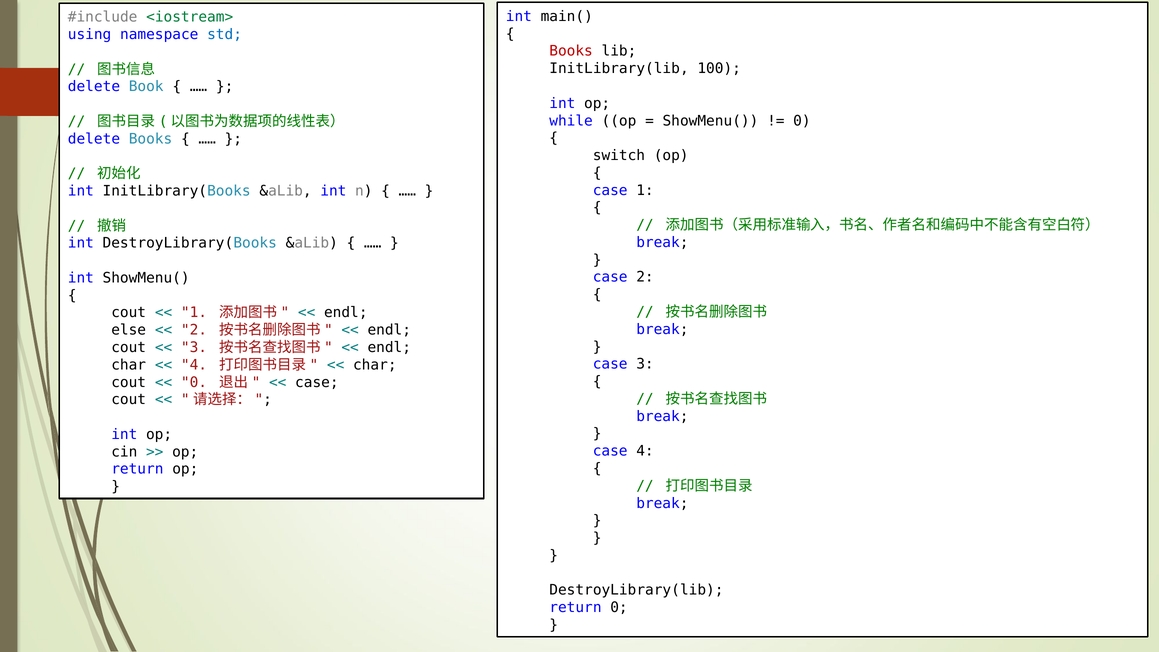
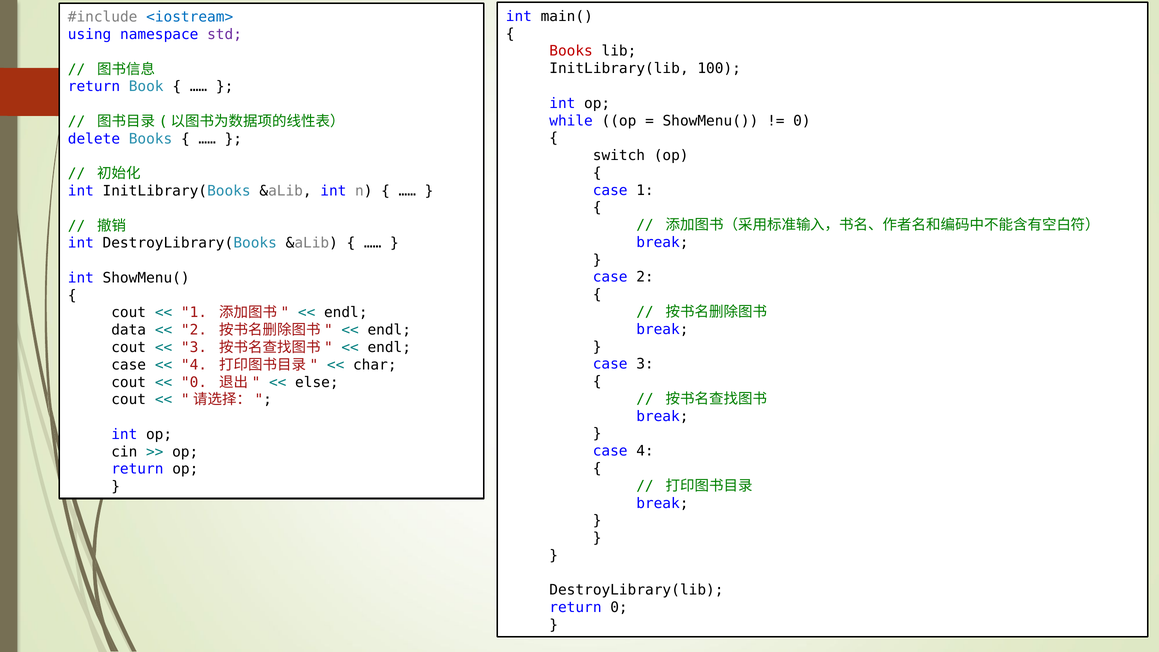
<iostream> colour: green -> blue
std colour: blue -> purple
delete at (94, 87): delete -> return
else: else -> data
char at (129, 365): char -> case
case at (317, 382): case -> else
